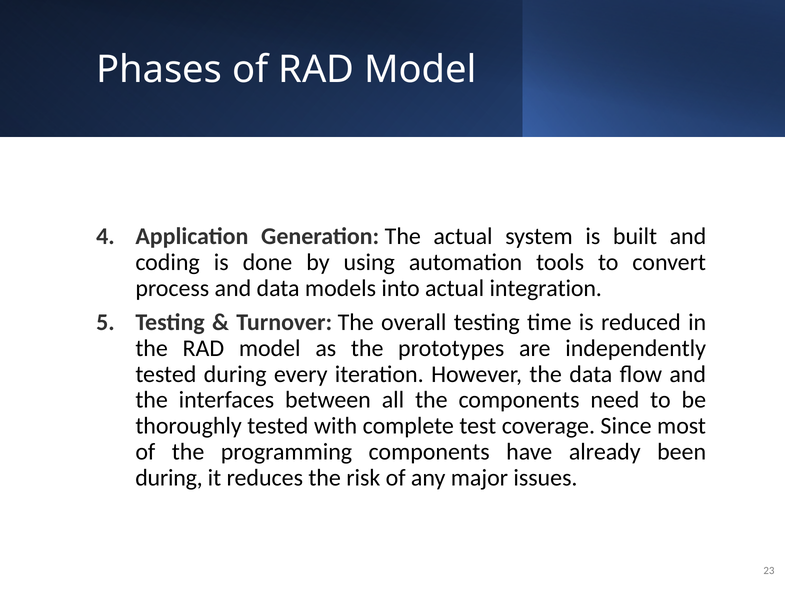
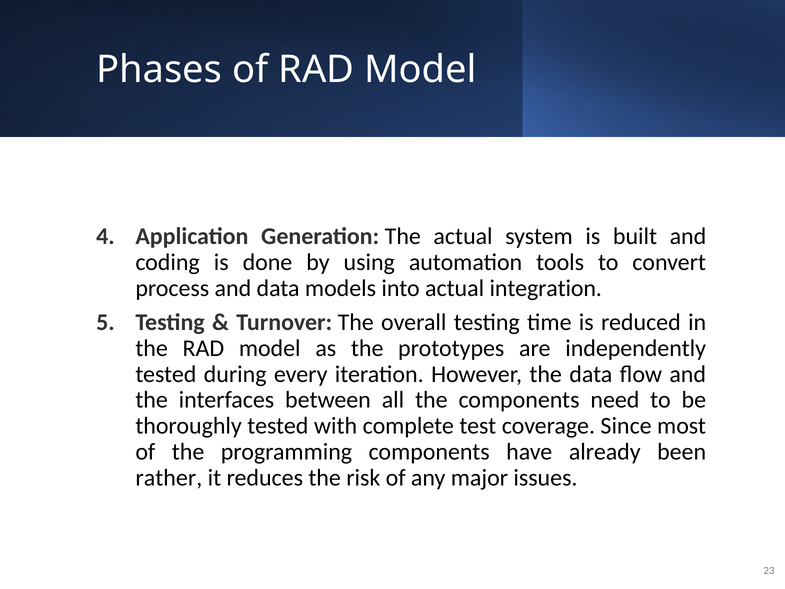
during at (169, 478): during -> rather
